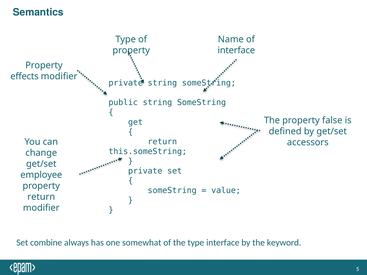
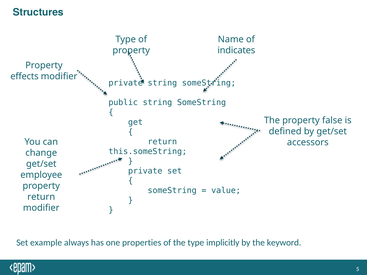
Semantics: Semantics -> Structures
interface at (236, 50): interface -> indicates
combine: combine -> example
somewhat: somewhat -> properties
type interface: interface -> implicitly
